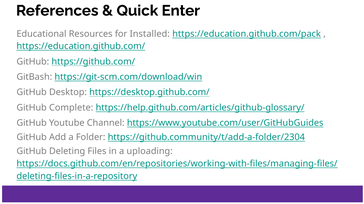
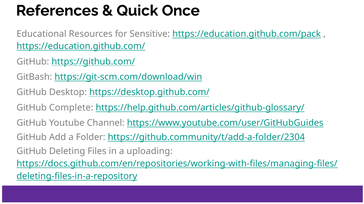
Enter: Enter -> Once
Installed: Installed -> Sensitive
